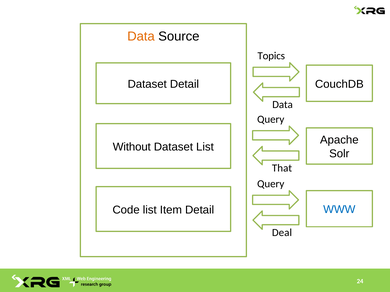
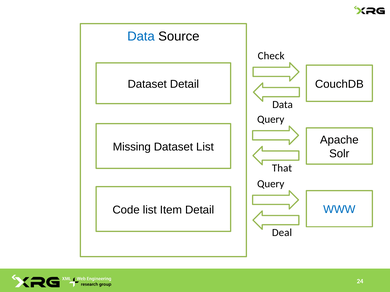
Data at (141, 36) colour: orange -> blue
Topics: Topics -> Check
Without: Without -> Missing
